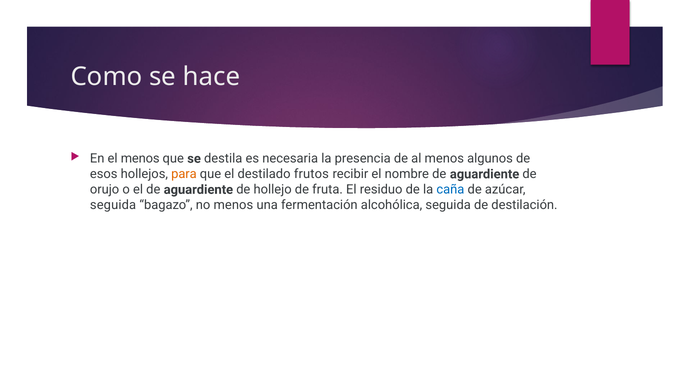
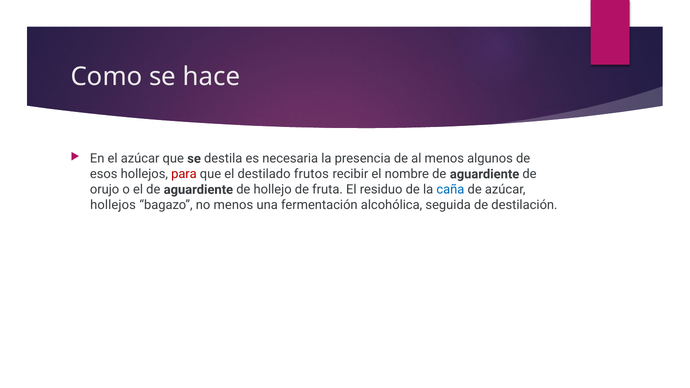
el menos: menos -> azúcar
para colour: orange -> red
seguida at (113, 205): seguida -> hollejos
